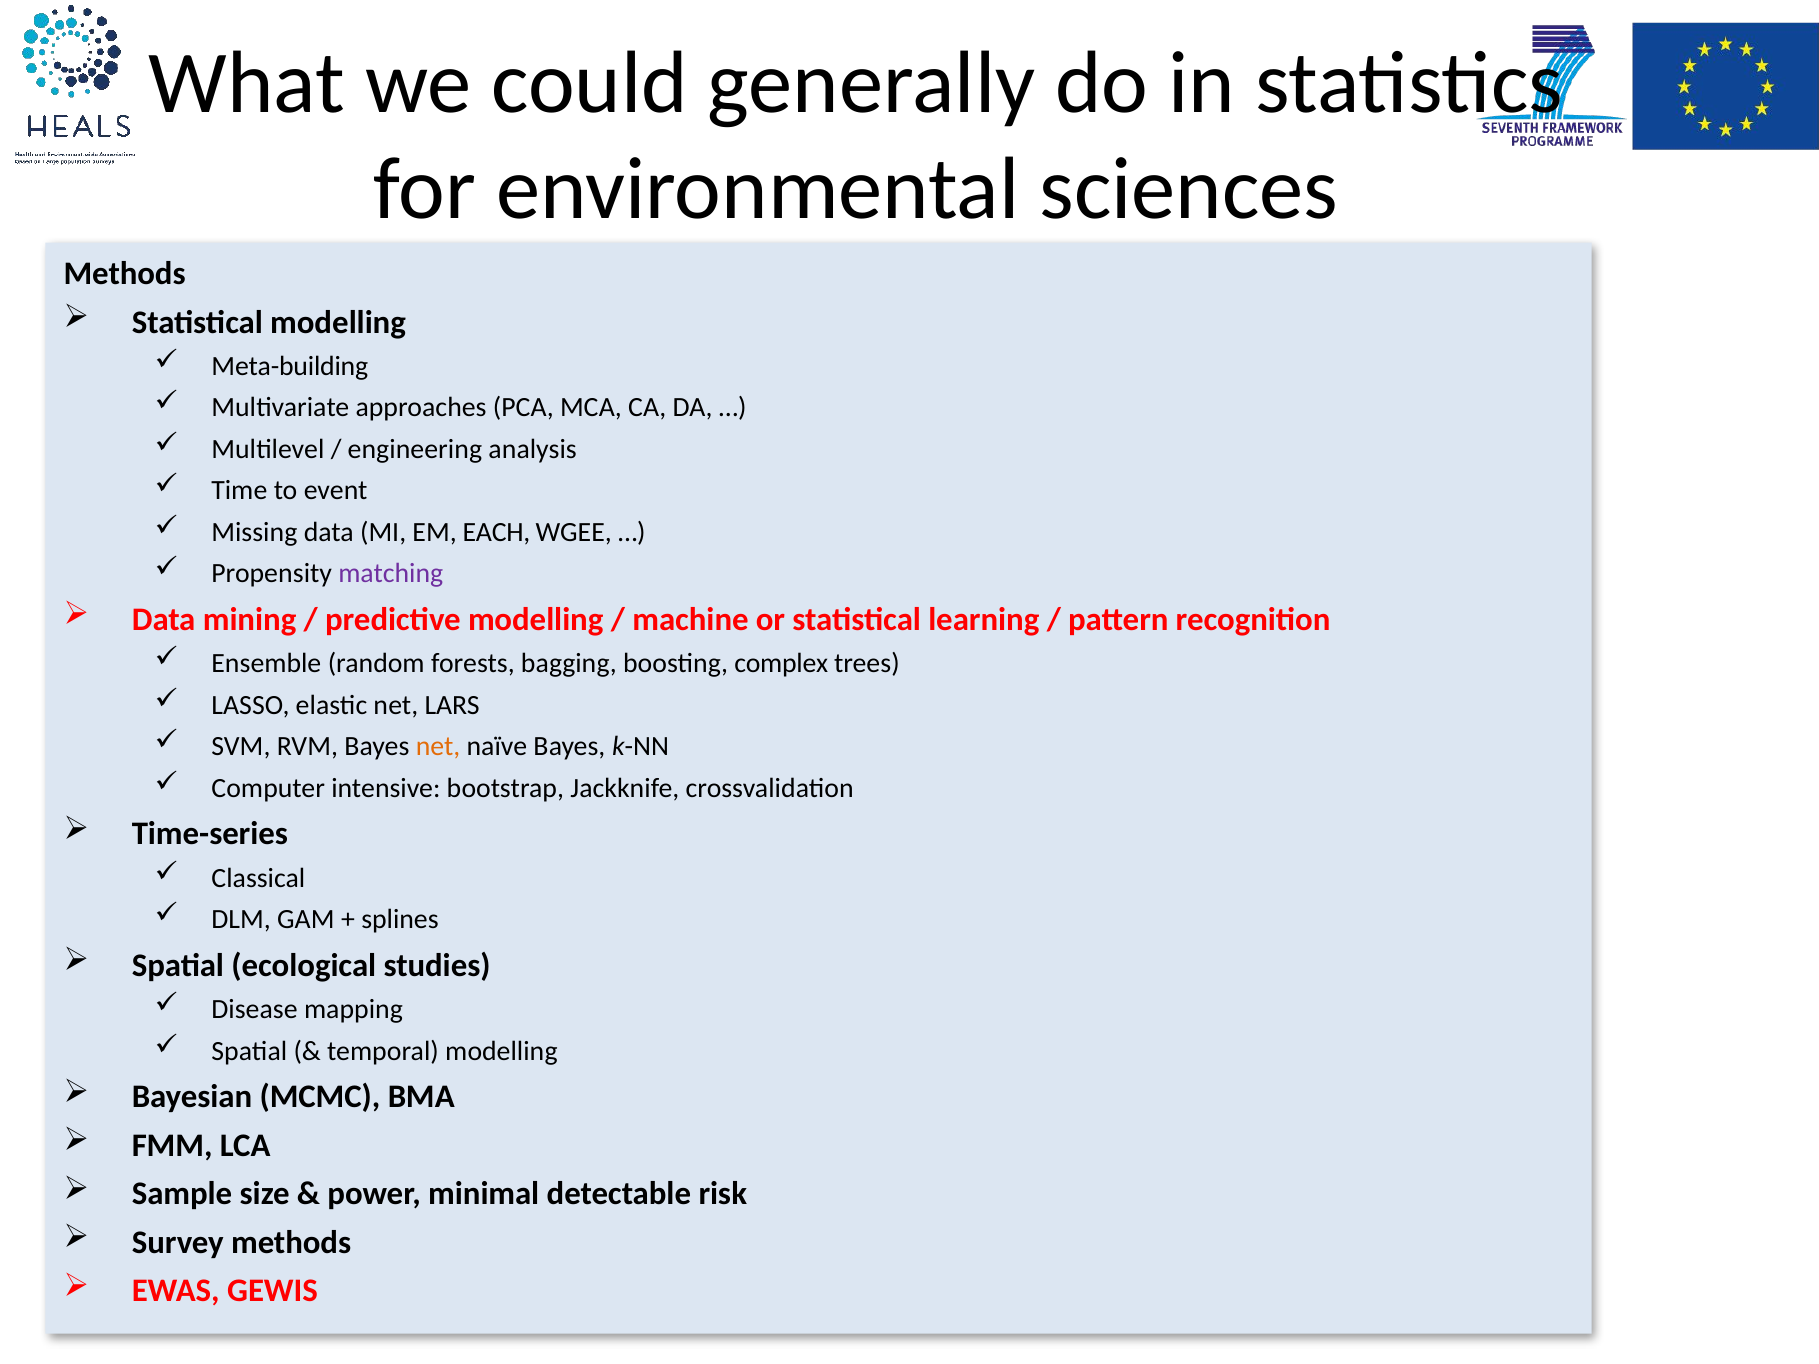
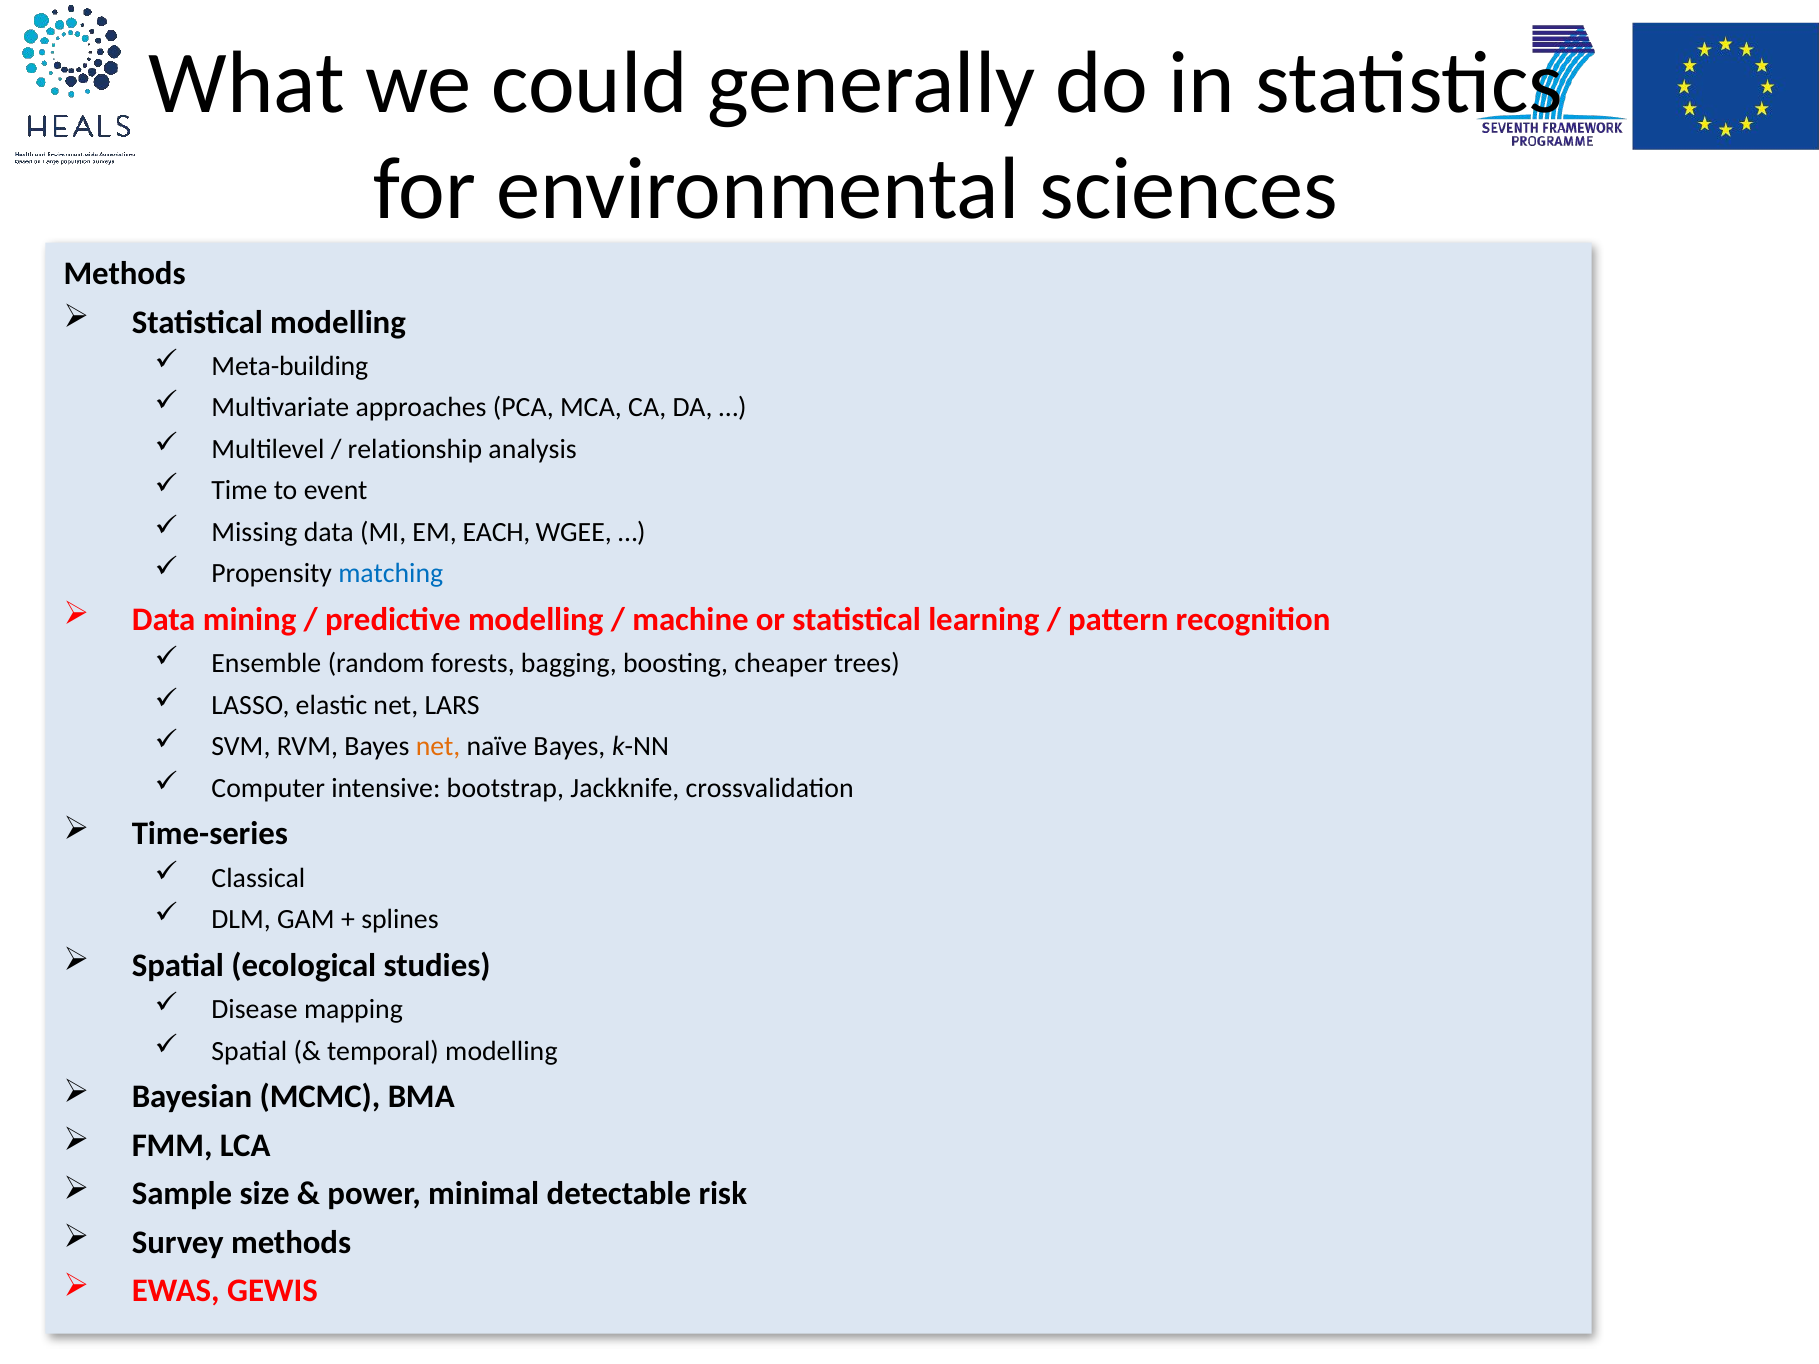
engineering: engineering -> relationship
matching colour: purple -> blue
complex: complex -> cheaper
